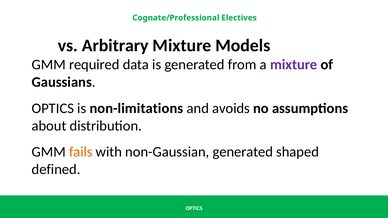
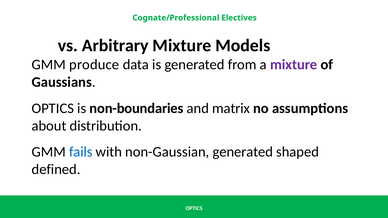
required: required -> produce
non-limitations: non-limitations -> non-boundaries
avoids: avoids -> matrix
fails colour: orange -> blue
